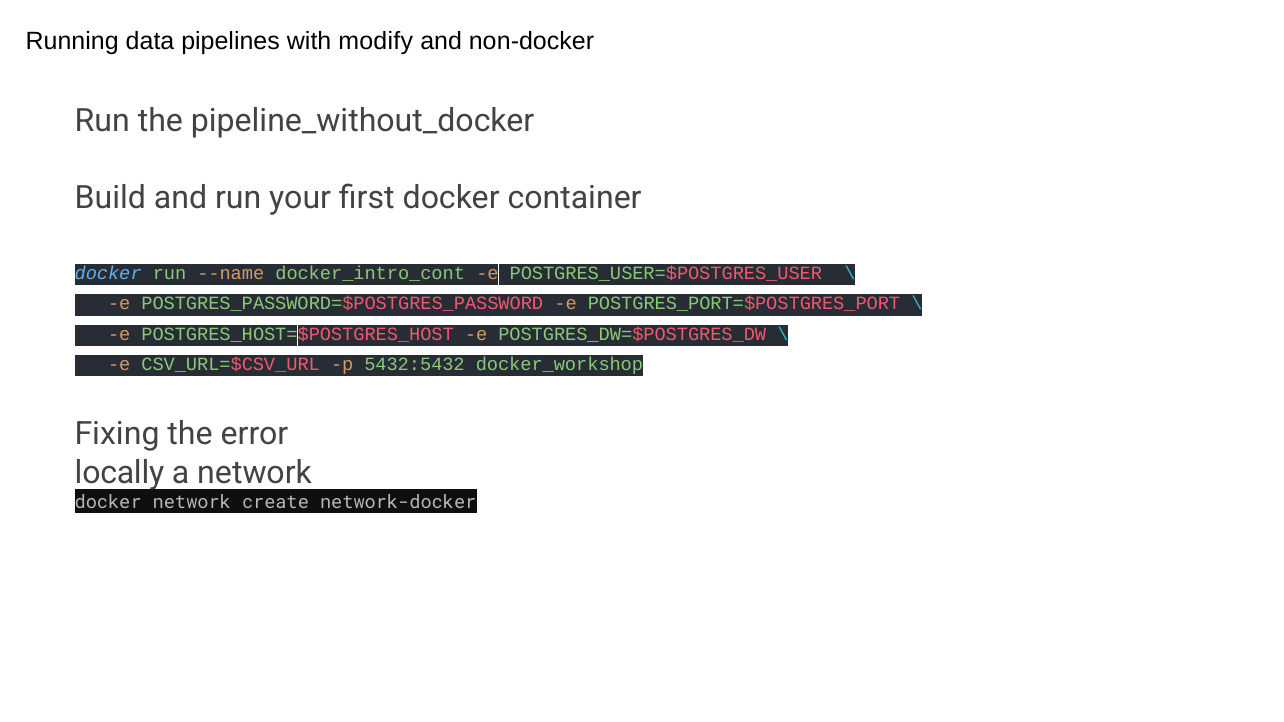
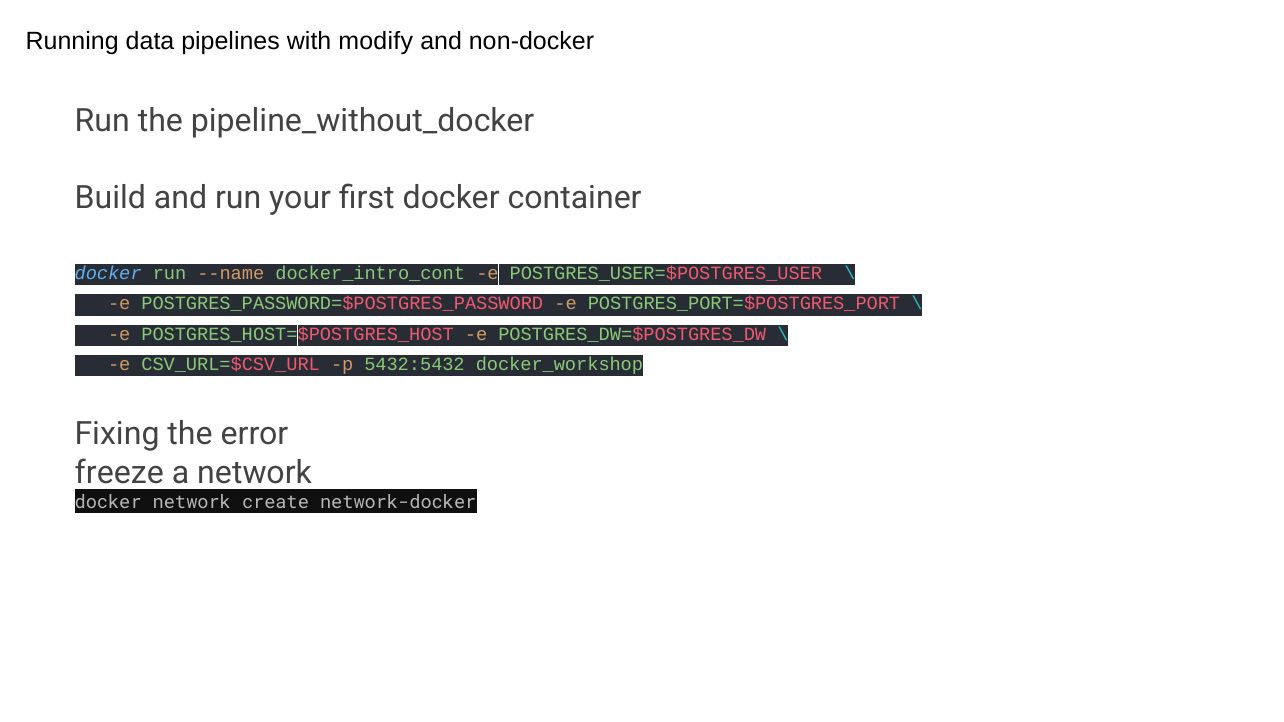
locally: locally -> freeze
